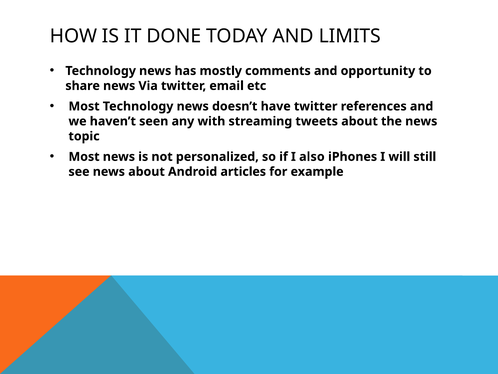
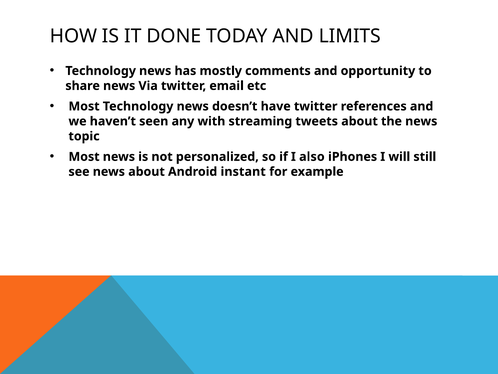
articles: articles -> instant
